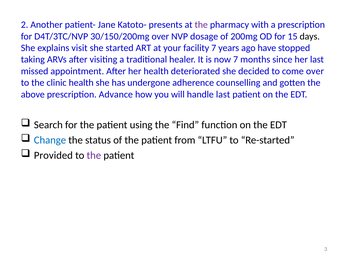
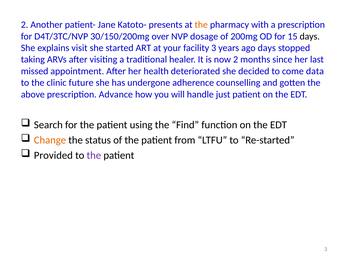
the at (201, 25) colour: purple -> orange
facility 7: 7 -> 3
ago have: have -> days
now 7: 7 -> 2
come over: over -> data
clinic health: health -> future
handle last: last -> just
Change colour: blue -> orange
